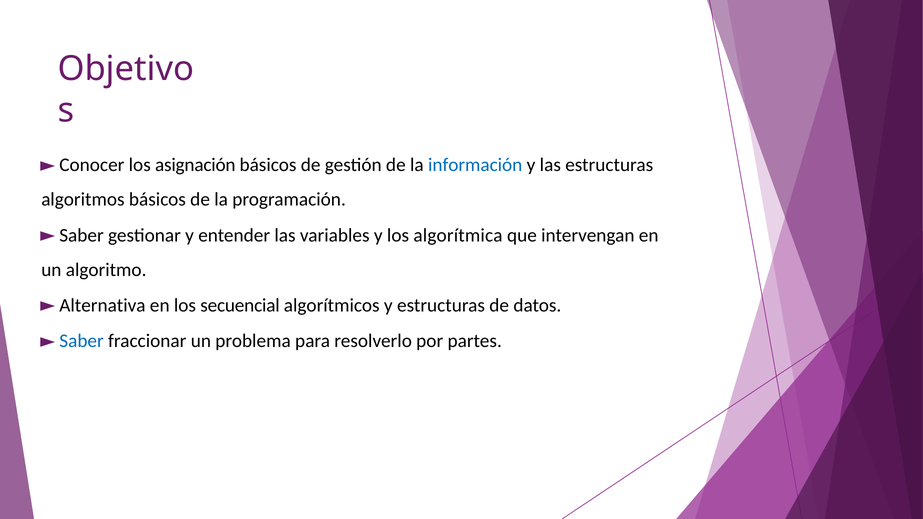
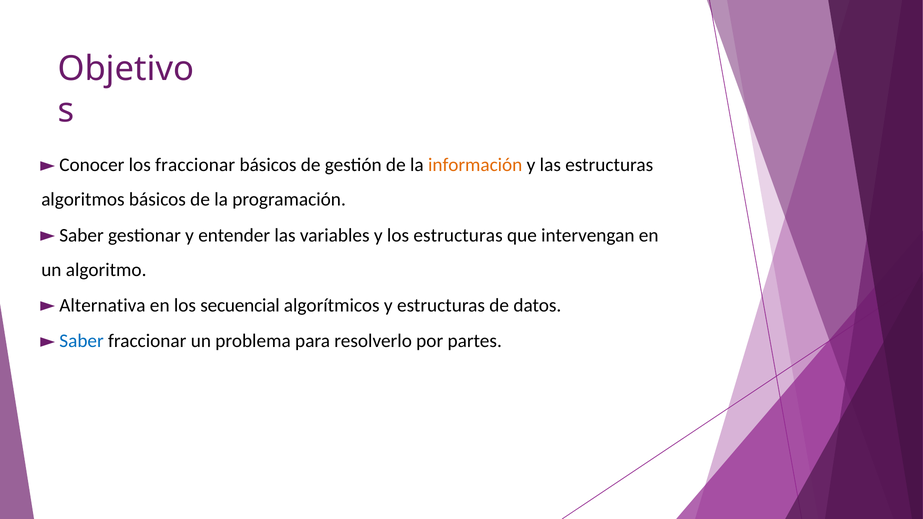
los asignación: asignación -> fraccionar
información colour: blue -> orange
los algorítmica: algorítmica -> estructuras
